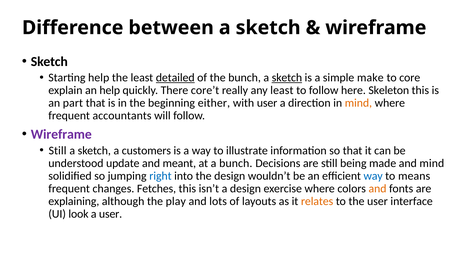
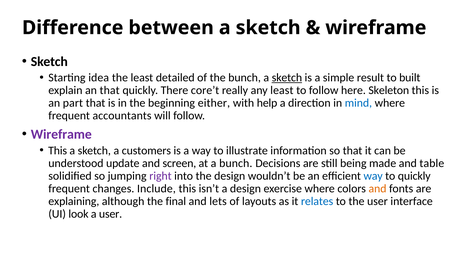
Starting help: help -> idea
detailed underline: present -> none
make: make -> result
core: core -> built
an help: help -> that
with user: user -> help
mind at (358, 103) colour: orange -> blue
Still at (58, 151): Still -> This
meant: meant -> screen
and mind: mind -> table
right colour: blue -> purple
to means: means -> quickly
Fetches: Fetches -> Include
play: play -> final
lots: lots -> lets
relates colour: orange -> blue
